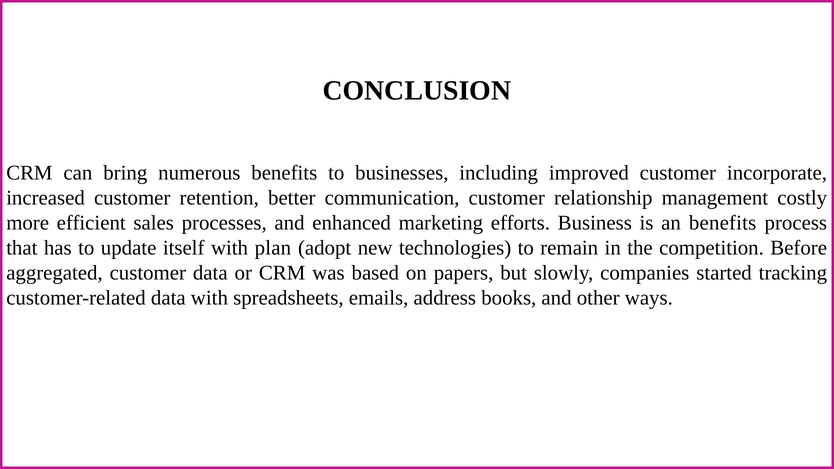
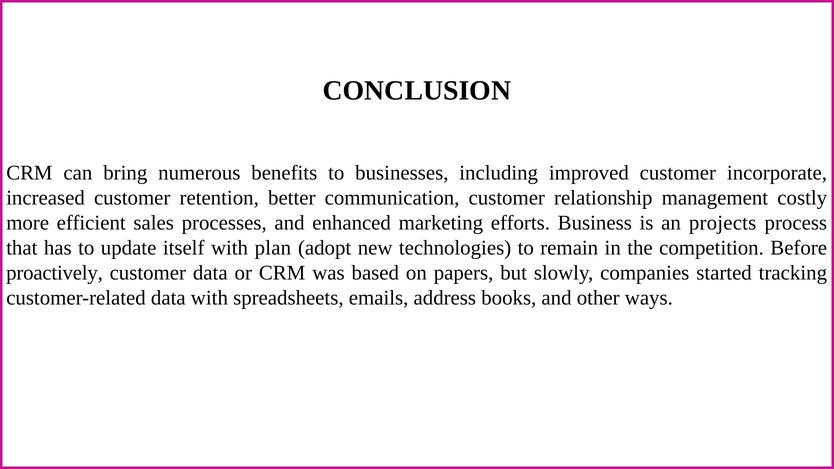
an benefits: benefits -> projects
aggregated: aggregated -> proactively
